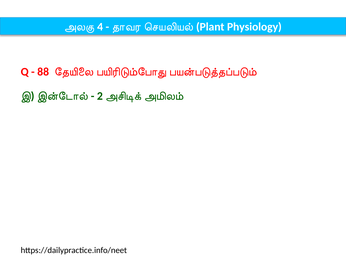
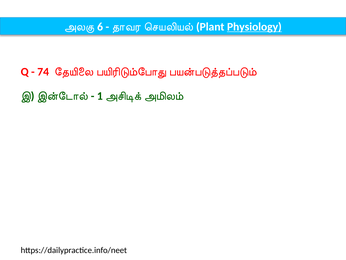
4: 4 -> 6
Physiology underline: none -> present
88: 88 -> 74
2: 2 -> 1
